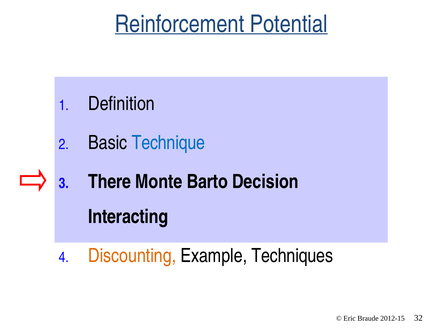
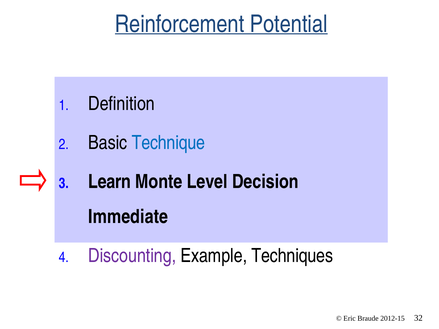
There: There -> Learn
Barto: Barto -> Level
Interacting: Interacting -> Immediate
Discounting colour: orange -> purple
